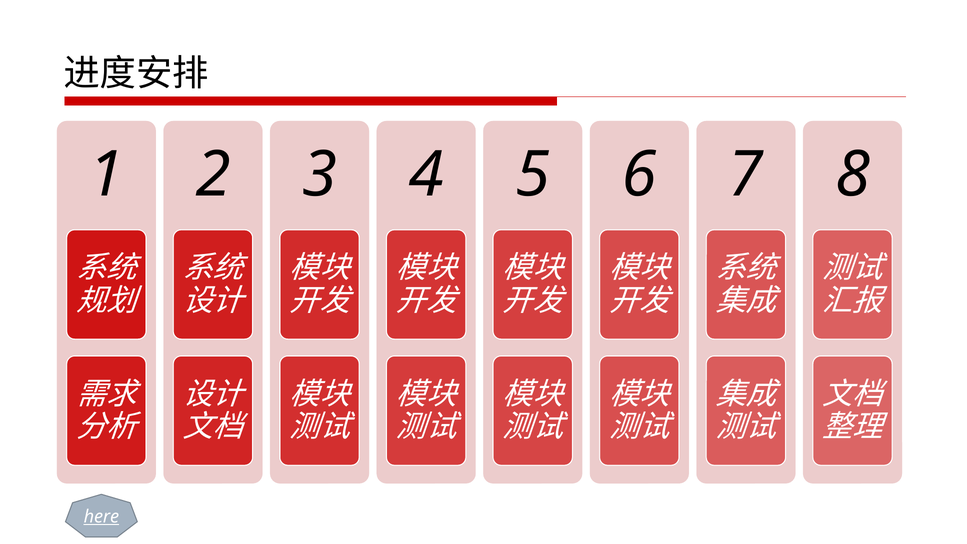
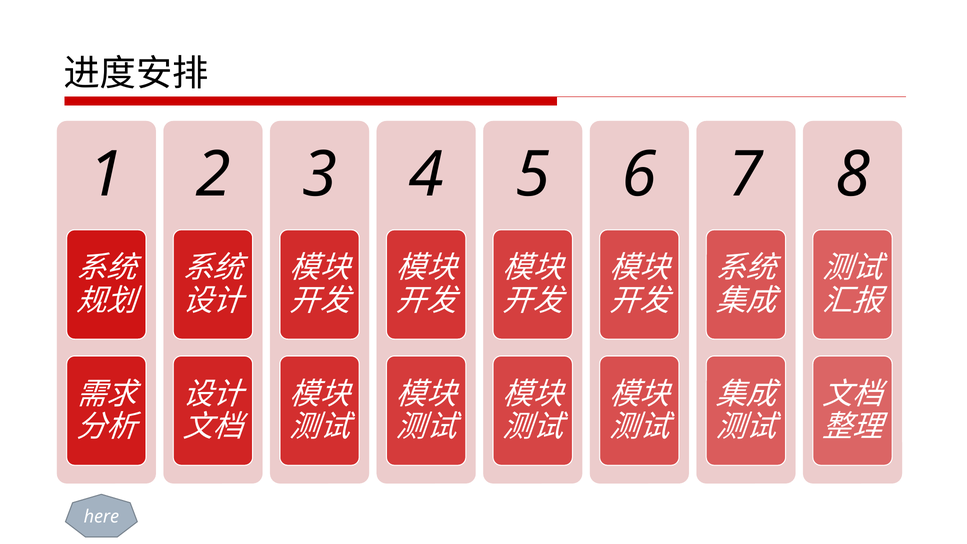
here underline: present -> none
